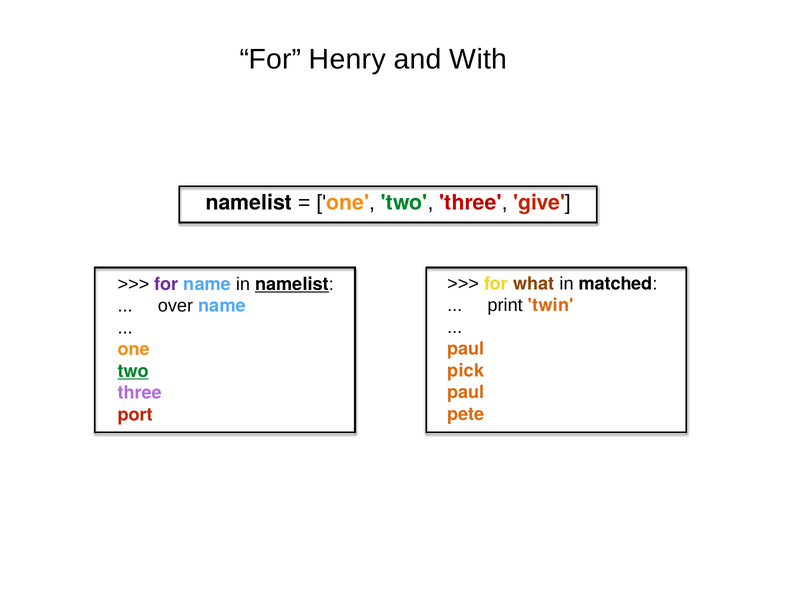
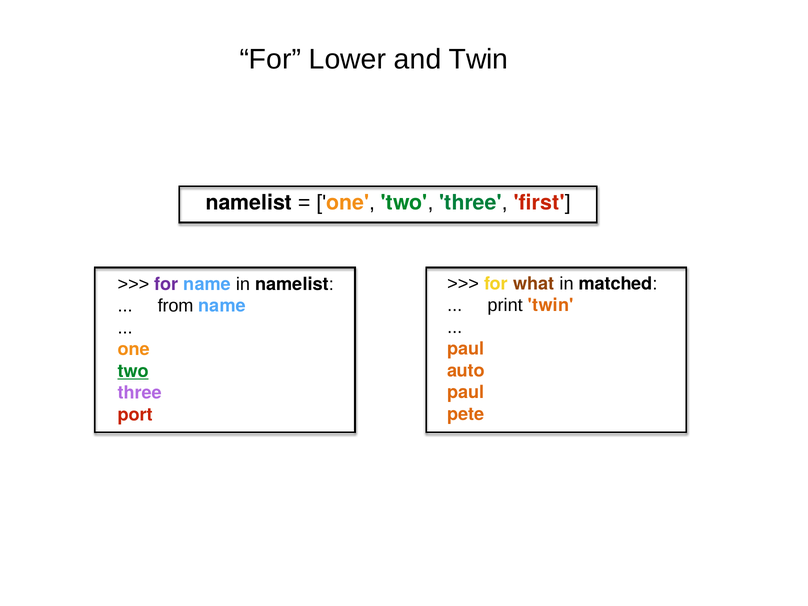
Henry: Henry -> Lower
and With: With -> Twin
three at (470, 203) colour: red -> green
give: give -> first
namelist at (292, 284) underline: present -> none
over: over -> from
pick: pick -> auto
